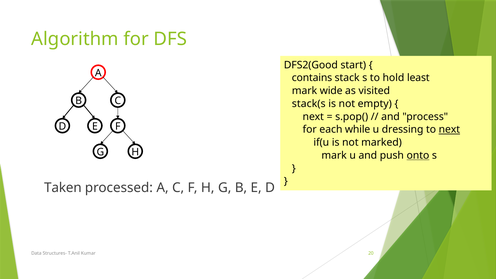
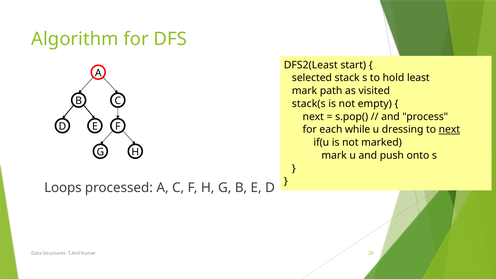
DFS2(Good: DFS2(Good -> DFS2(Least
contains: contains -> selected
wide: wide -> path
onto underline: present -> none
Taken: Taken -> Loops
